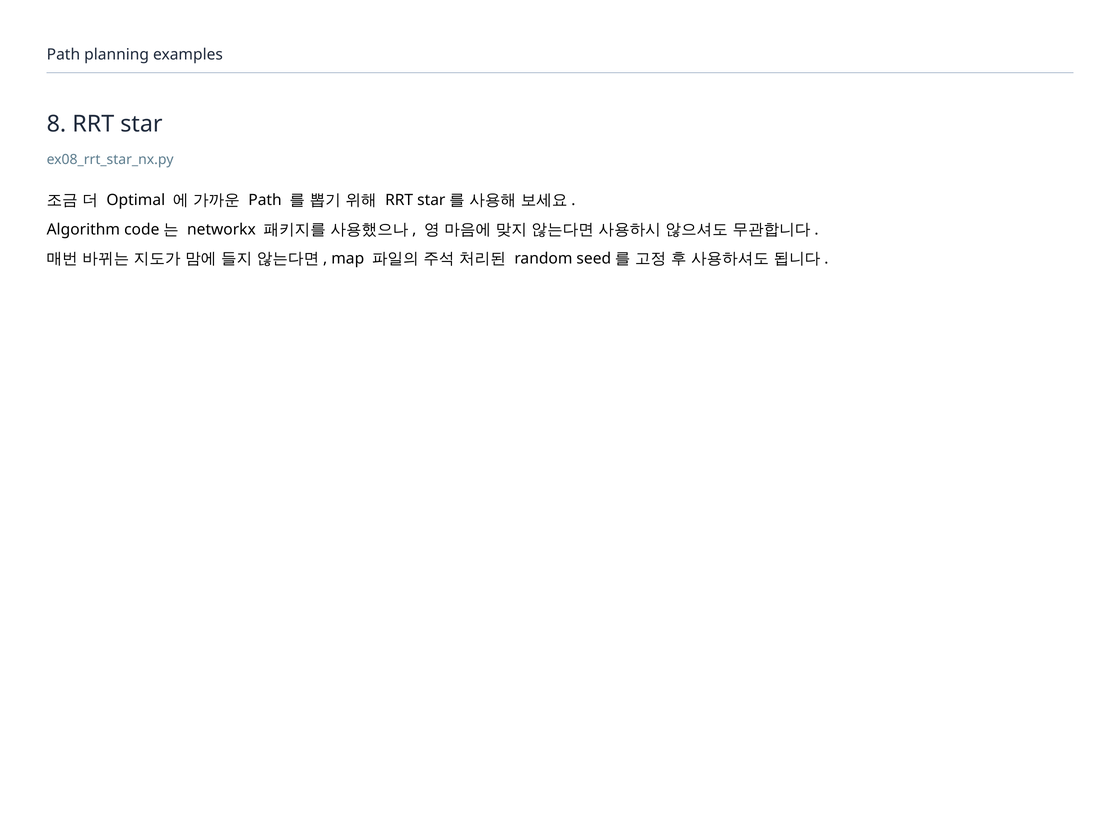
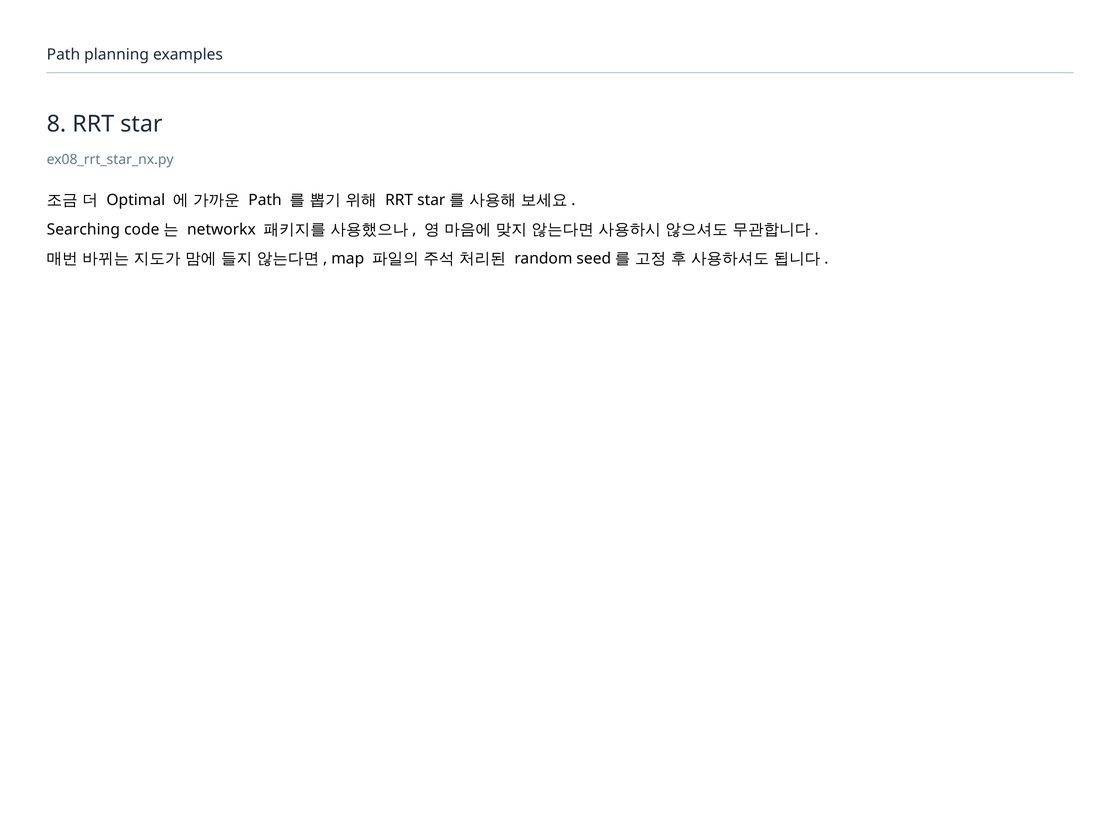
Algorithm: Algorithm -> Searching
